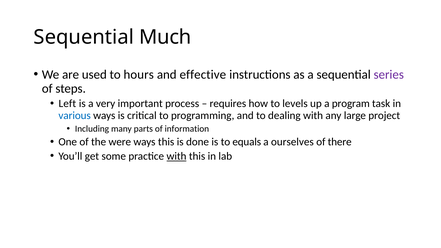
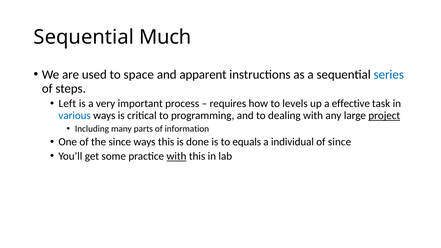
hours: hours -> space
effective: effective -> apparent
series colour: purple -> blue
program: program -> effective
project underline: none -> present
the were: were -> since
ourselves: ourselves -> individual
of there: there -> since
